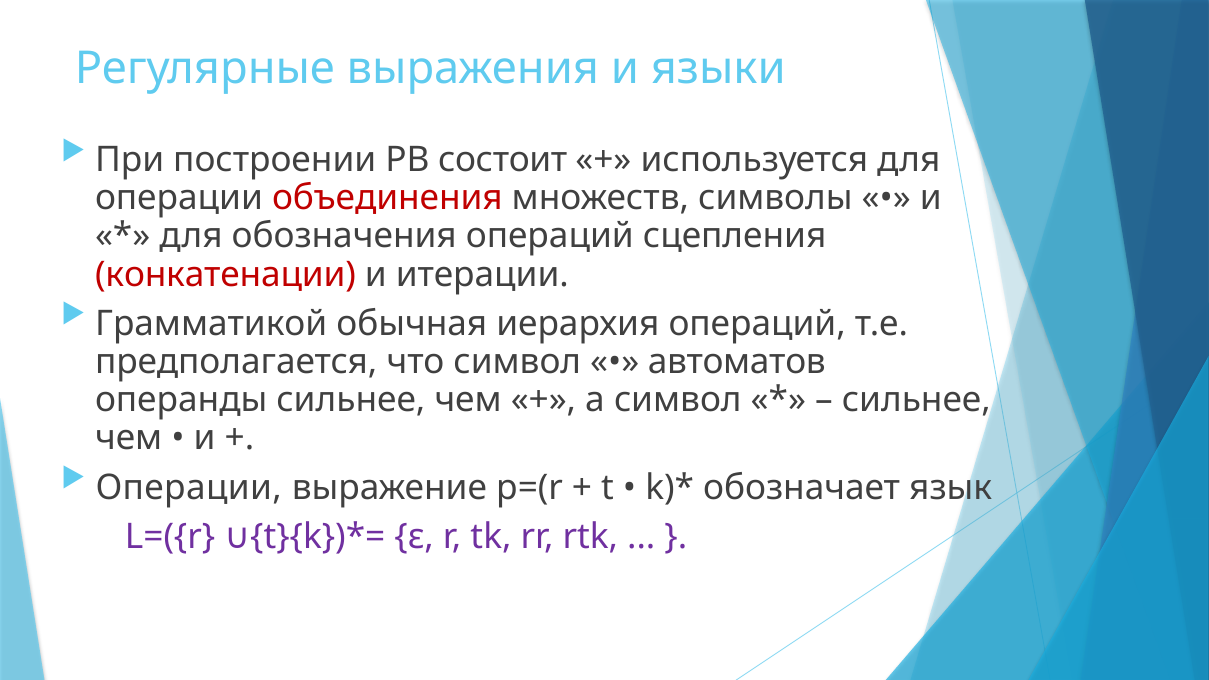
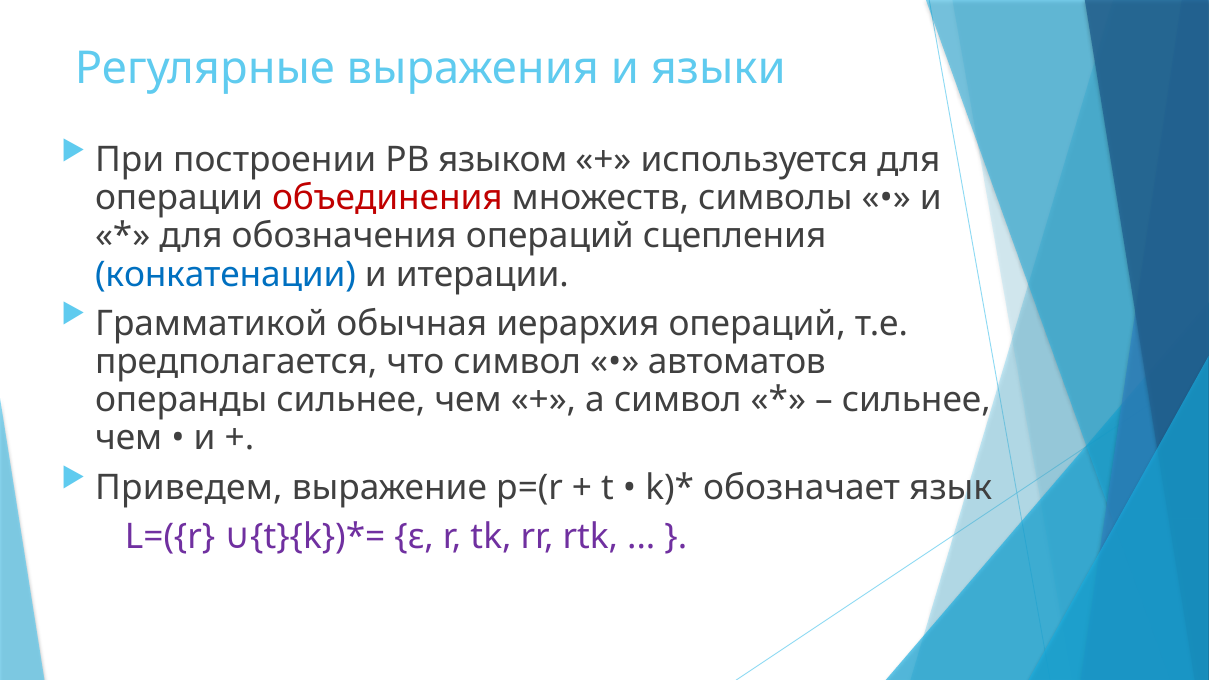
состоит: состоит -> языком
конкатенации colour: red -> blue
Операции at (189, 488): Операции -> Приведем
